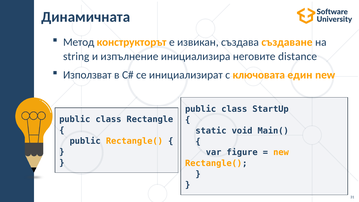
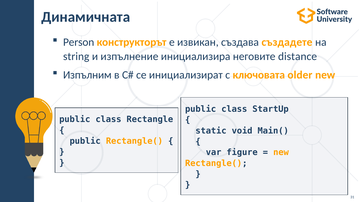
Метод: Метод -> Person
създаване: създаване -> създадете
Използват: Използват -> Изпълним
един: един -> older
